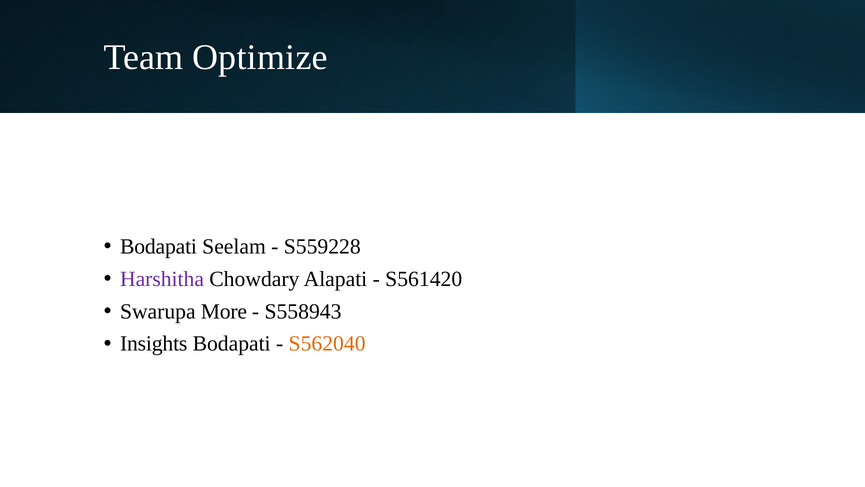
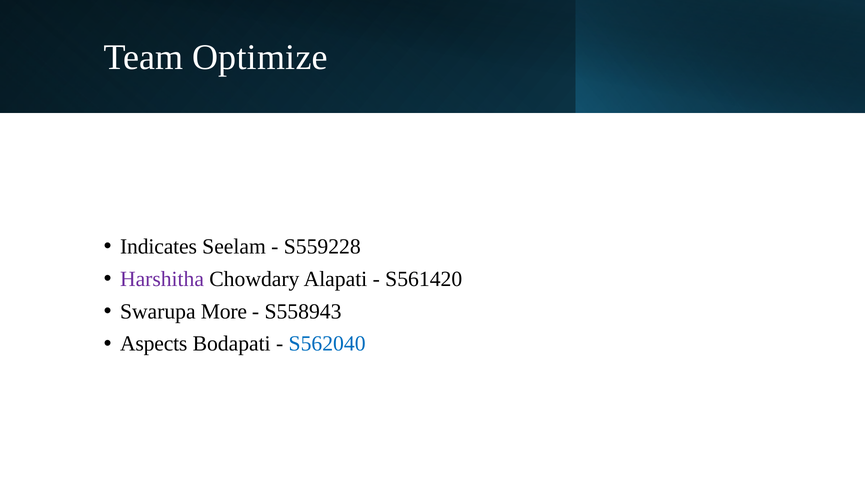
Bodapati at (159, 246): Bodapati -> Indicates
Insights: Insights -> Aspects
S562040 colour: orange -> blue
